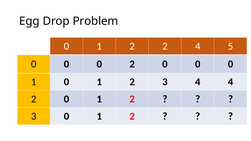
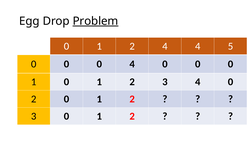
Problem underline: none -> present
2 2: 2 -> 4
0 2: 2 -> 4
3 4 4: 4 -> 0
